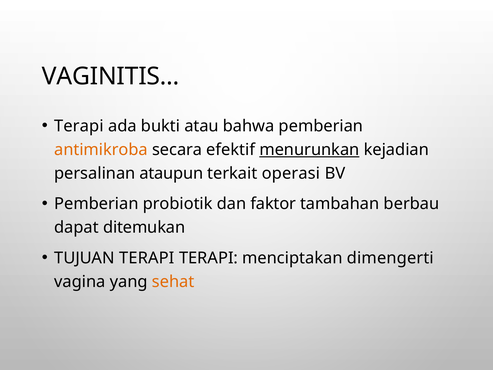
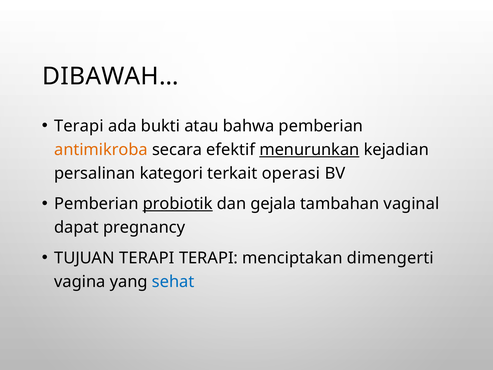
VAGINITIS…: VAGINITIS… -> DIBAWAH…
ataupun: ataupun -> kategori
probiotik underline: none -> present
faktor: faktor -> gejala
berbau: berbau -> vaginal
ditemukan: ditemukan -> pregnancy
sehat colour: orange -> blue
